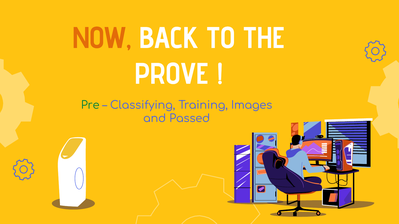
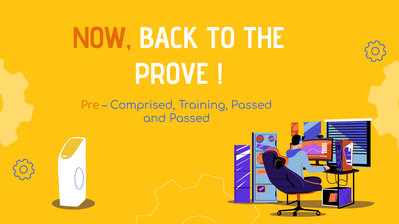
Pre colour: green -> orange
Classifying: Classifying -> Comprised
Training Images: Images -> Passed
